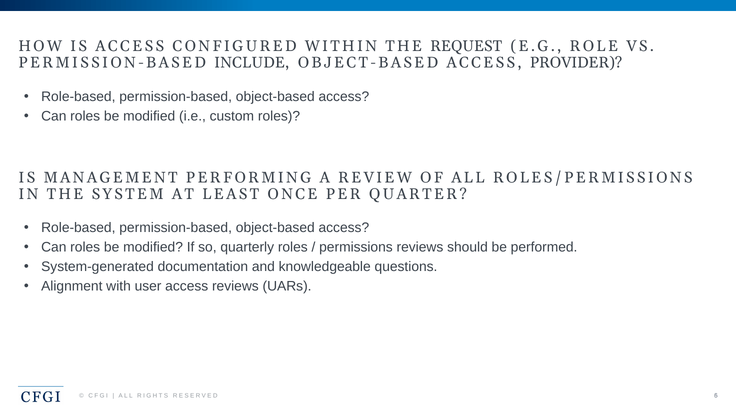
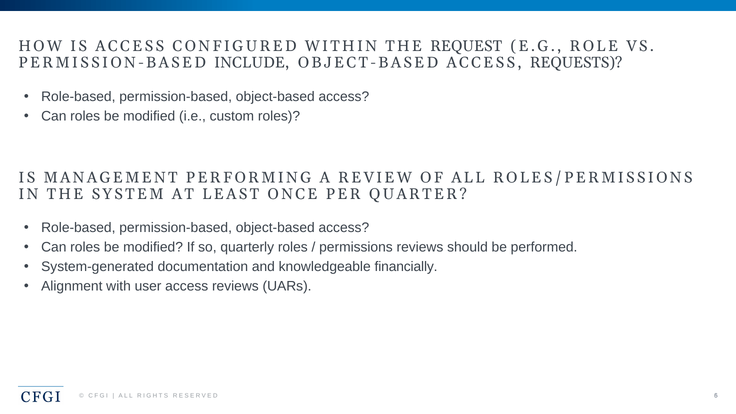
PROVIDER: PROVIDER -> REQUESTS
questions: questions -> financially
